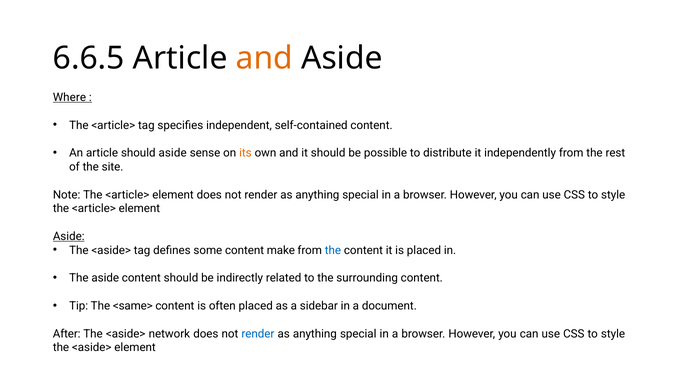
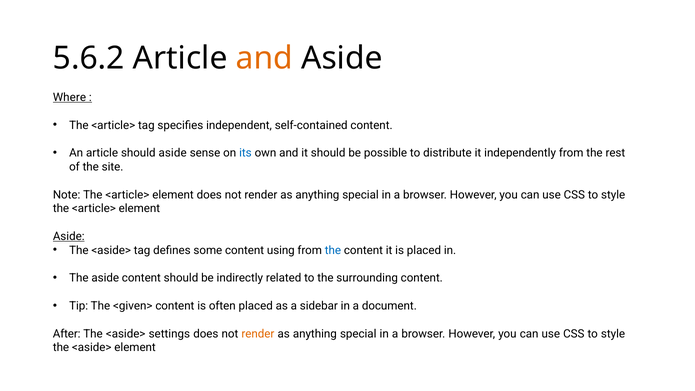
6.6.5: 6.6.5 -> 5.6.2
its colour: orange -> blue
make: make -> using
<same>: <same> -> <given>
network: network -> settings
render at (258, 334) colour: blue -> orange
